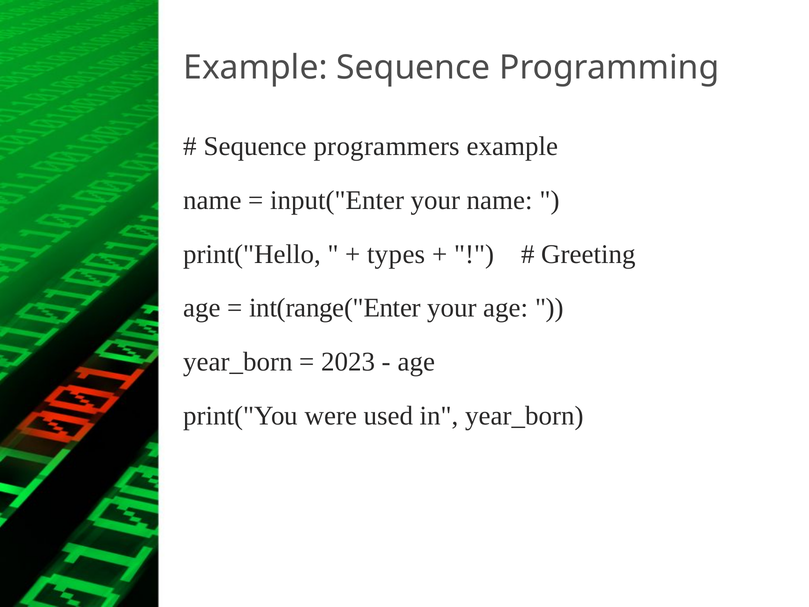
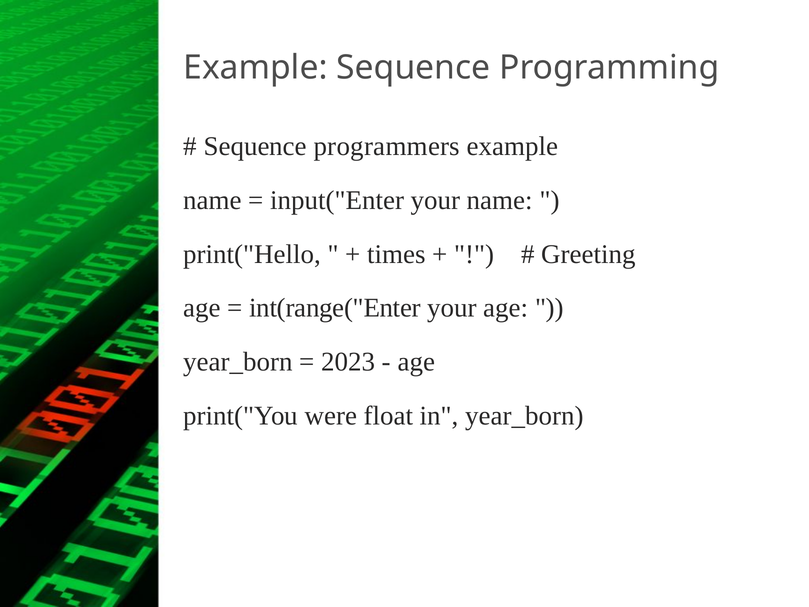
types: types -> times
used: used -> float
